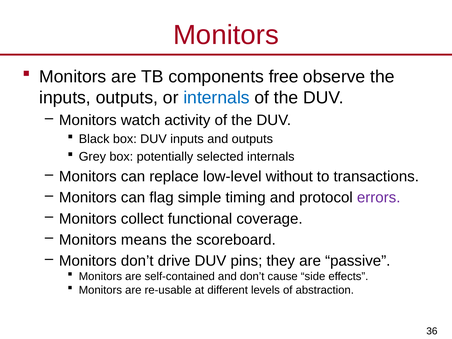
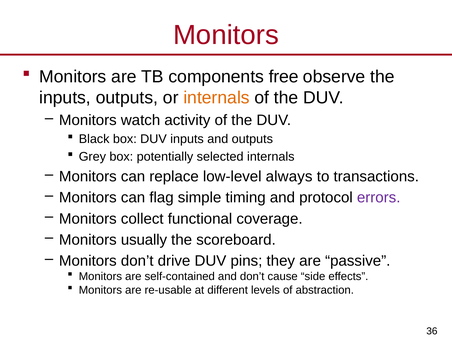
internals at (217, 98) colour: blue -> orange
without: without -> always
means: means -> usually
